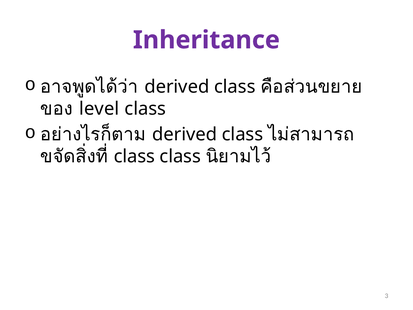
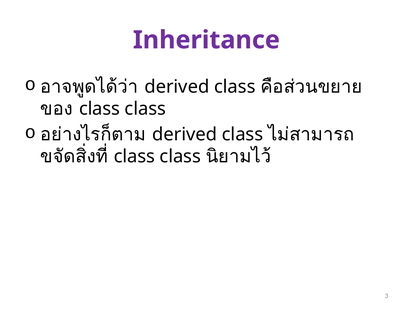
level at (99, 109): level -> class
